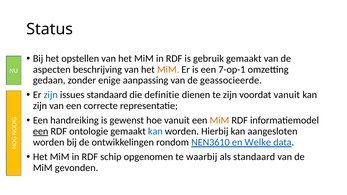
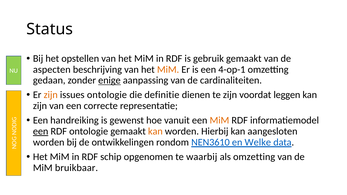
7-op-1: 7-op-1 -> 4-op-1
enige underline: none -> present
geassocieerde: geassocieerde -> cardinaliteiten
zijn at (51, 95) colour: blue -> orange
issues standaard: standaard -> ontologie
voordat vanuit: vanuit -> leggen
kan at (155, 131) colour: blue -> orange
als standaard: standaard -> omzetting
gevonden: gevonden -> bruikbaar
